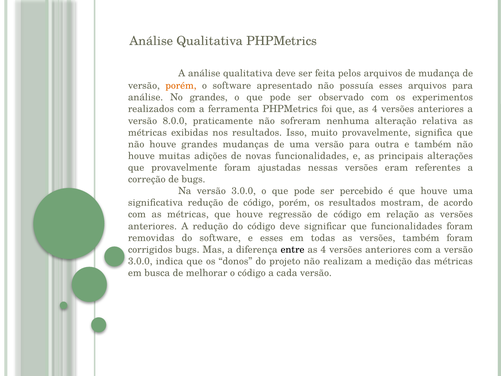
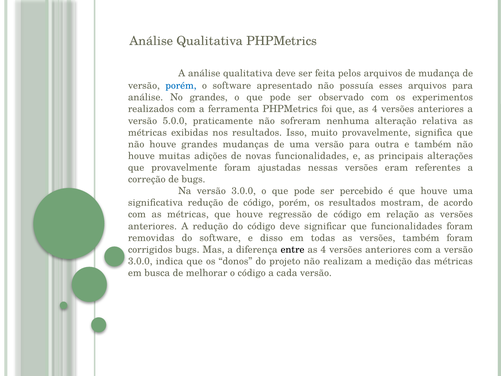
porém at (181, 86) colour: orange -> blue
8.0.0: 8.0.0 -> 5.0.0
e esses: esses -> disso
